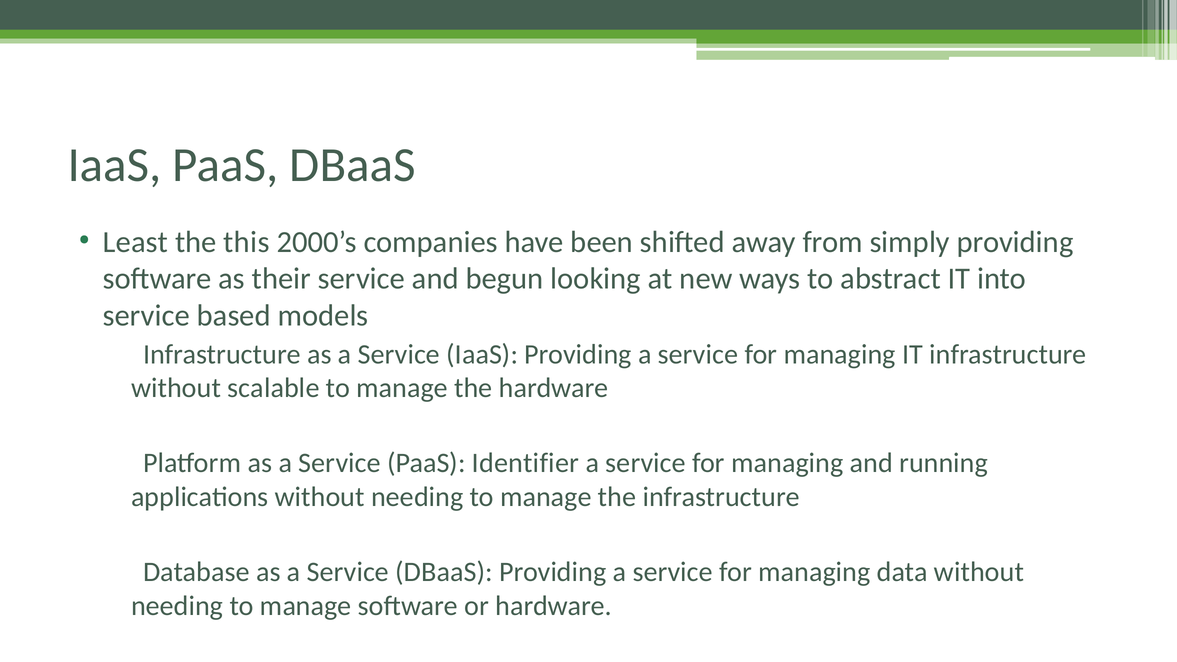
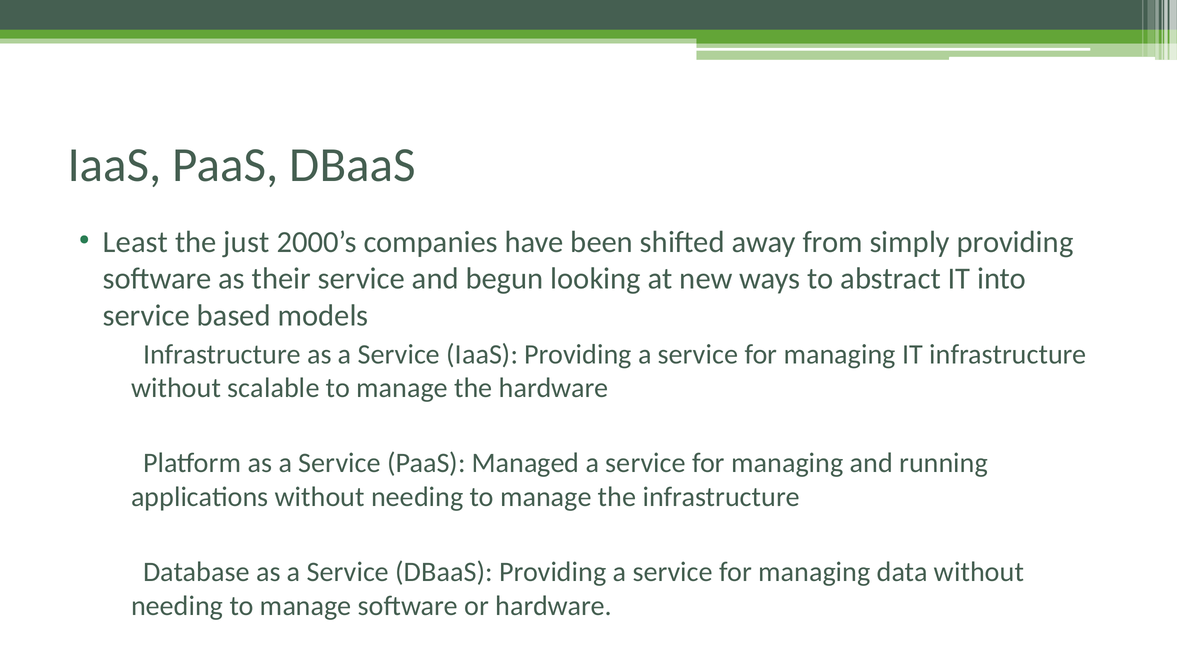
this: this -> just
Identifier: Identifier -> Managed
